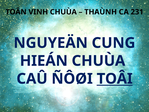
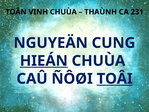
HIEÁN underline: none -> present
